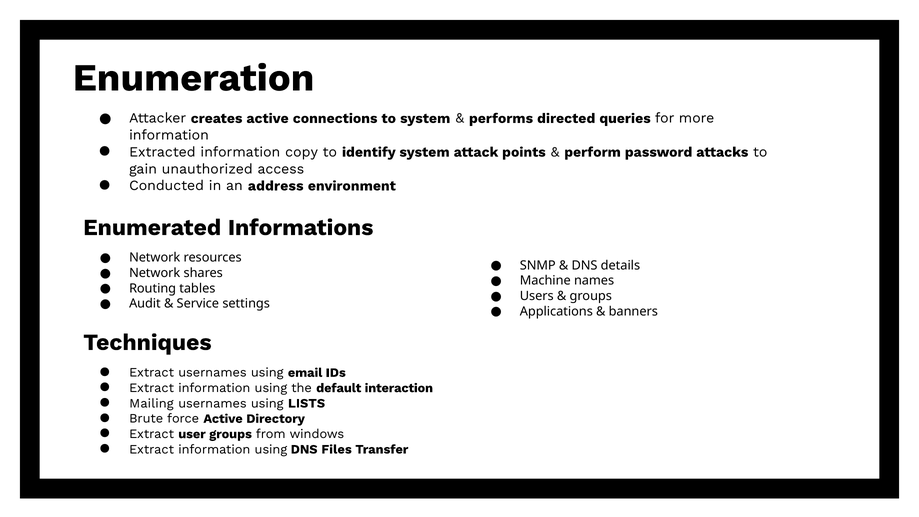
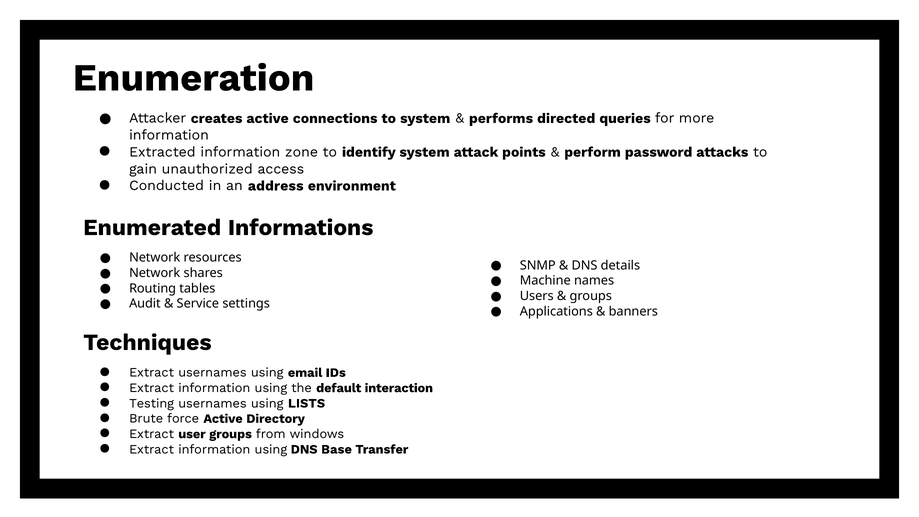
copy: copy -> zone
Mailing: Mailing -> Testing
Files: Files -> Base
